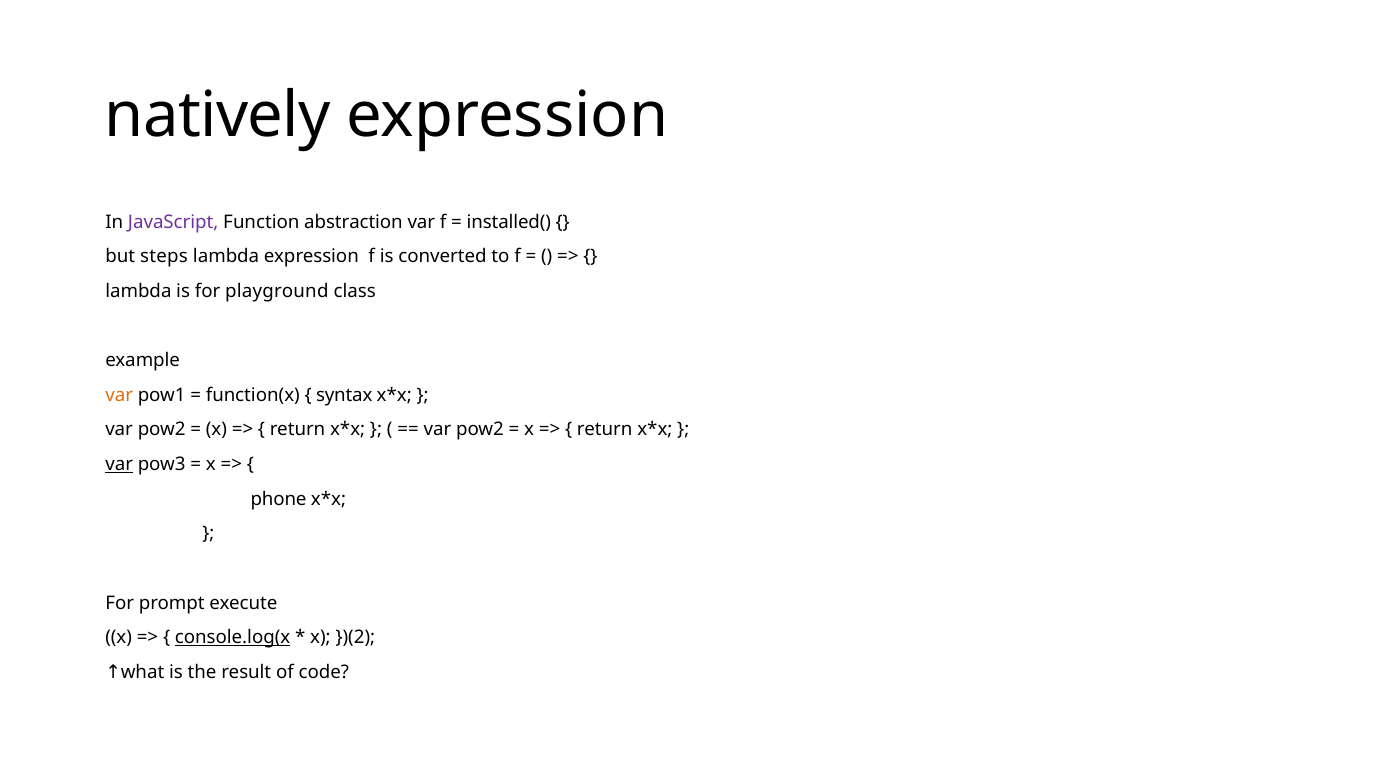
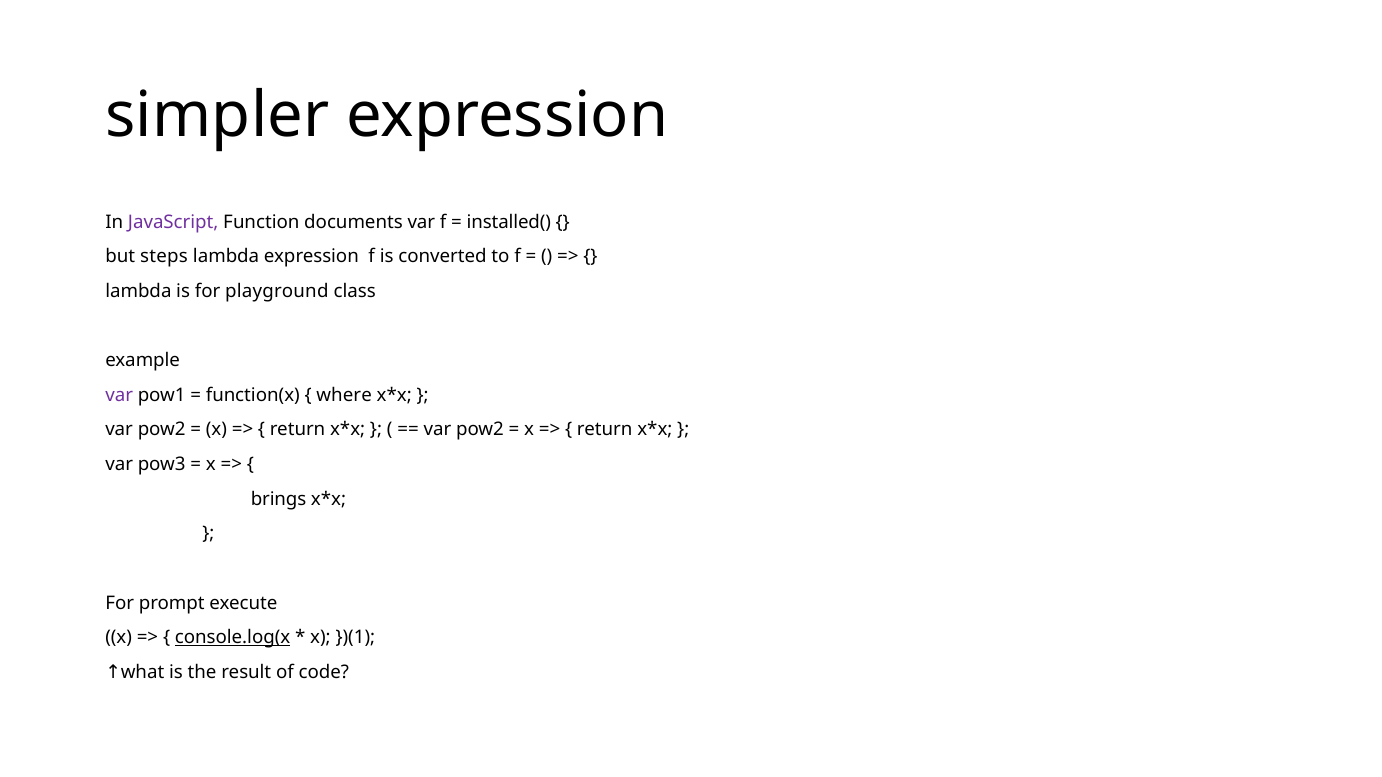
natively: natively -> simpler
abstraction: abstraction -> documents
var at (119, 395) colour: orange -> purple
syntax: syntax -> where
var at (119, 465) underline: present -> none
phone: phone -> brings
})(2: })(2 -> })(1
